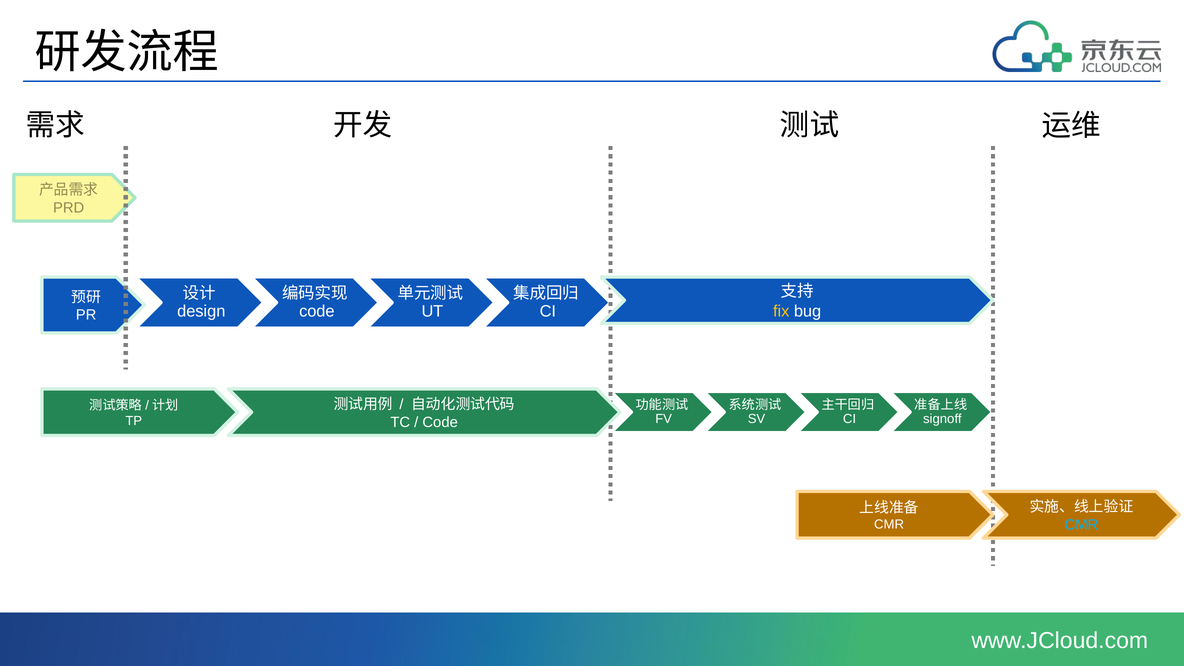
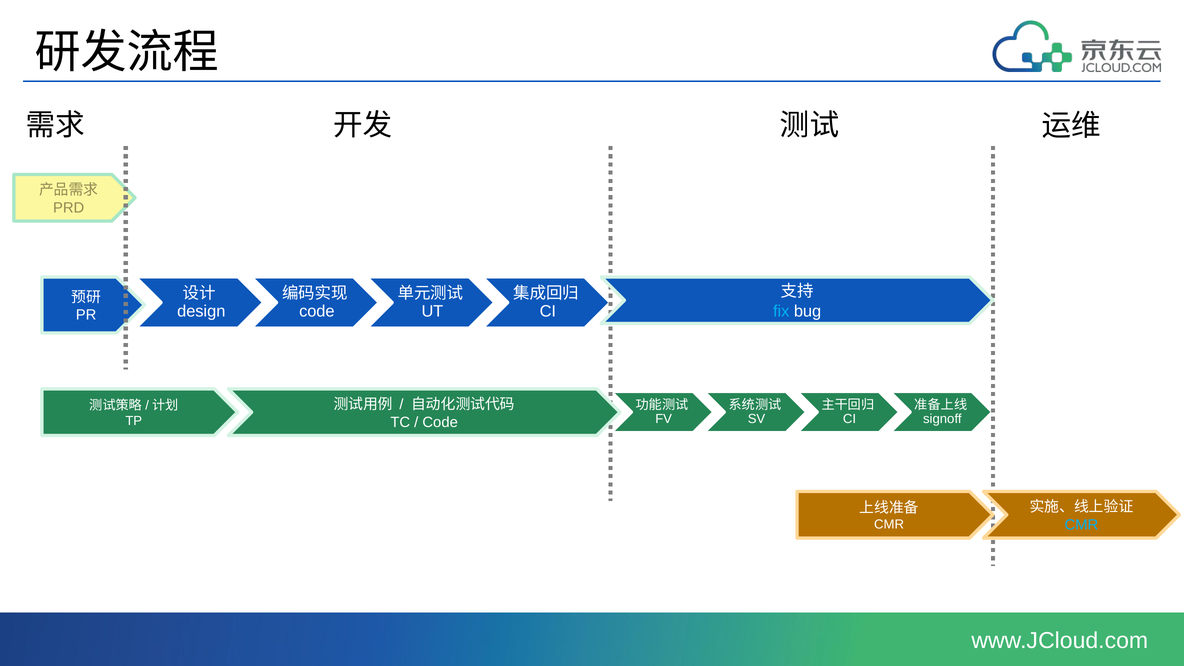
fix colour: yellow -> light blue
